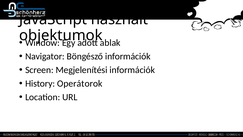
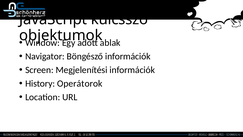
használt: használt -> kulcsszó
